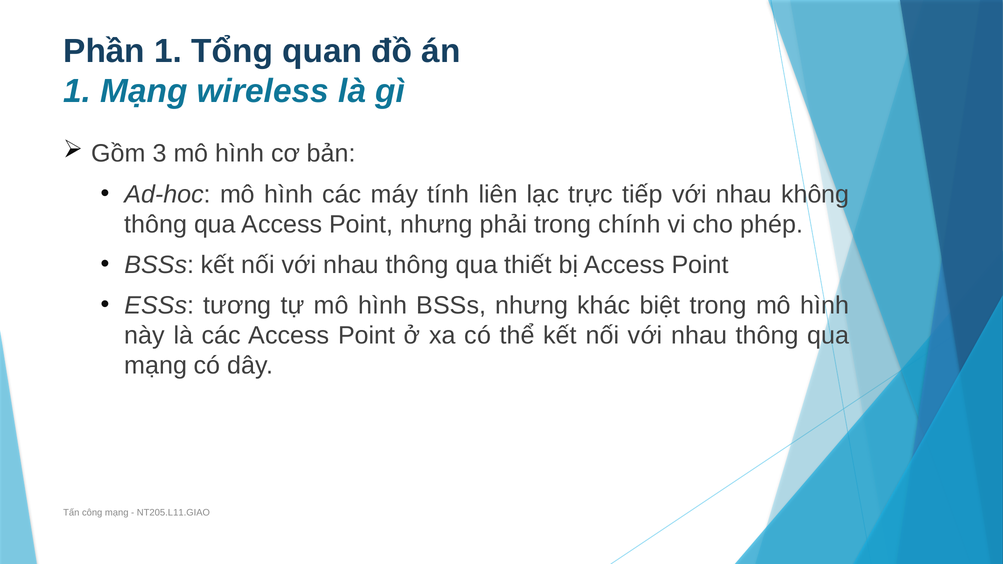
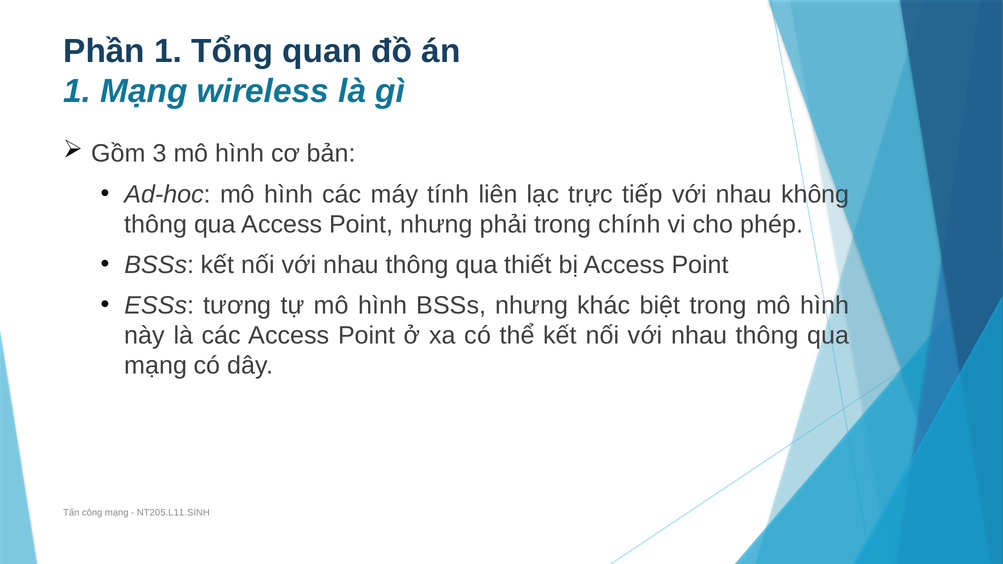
NT205.L11.GIAO: NT205.L11.GIAO -> NT205.L11.SINH
